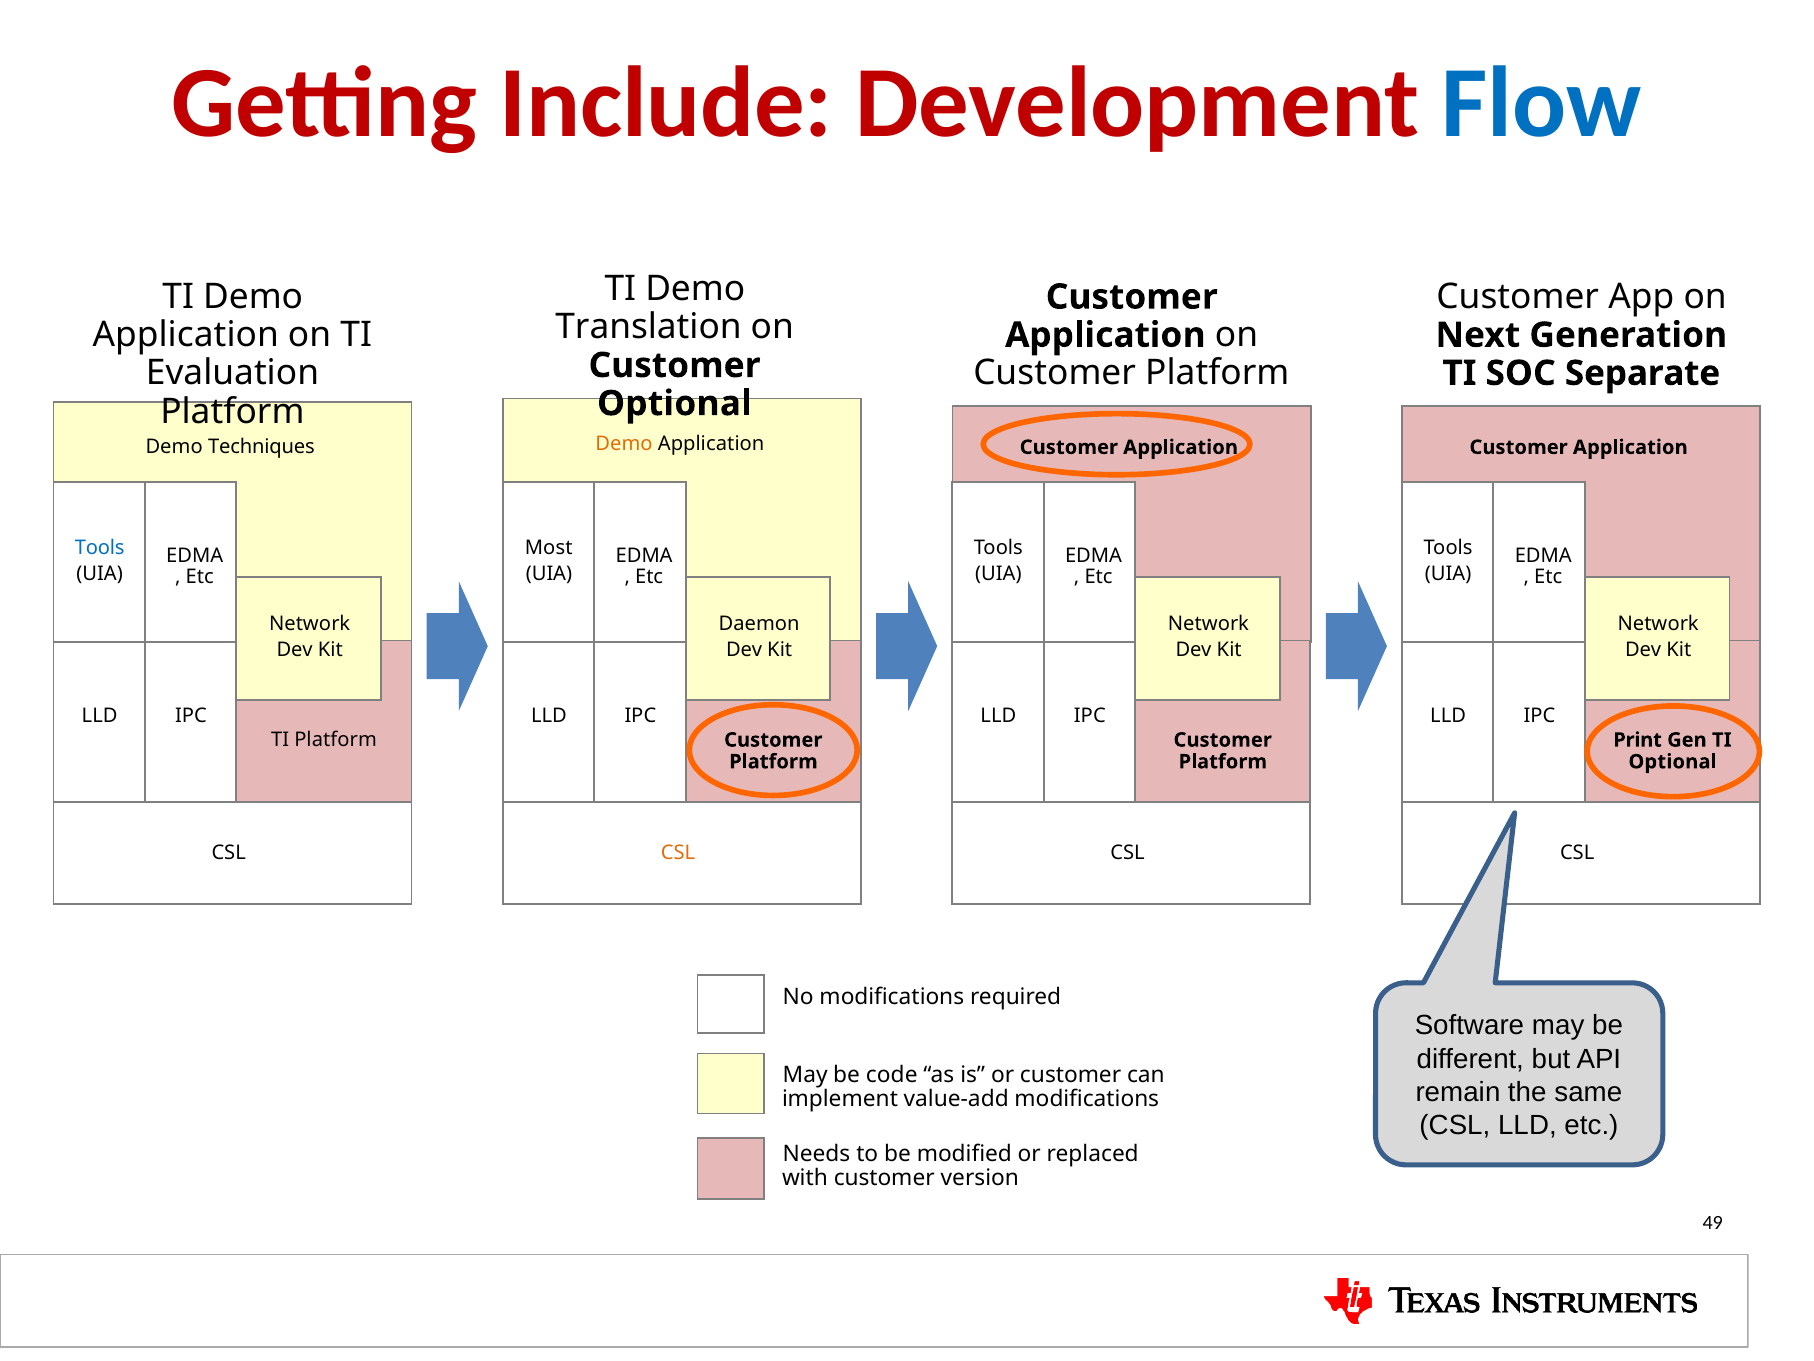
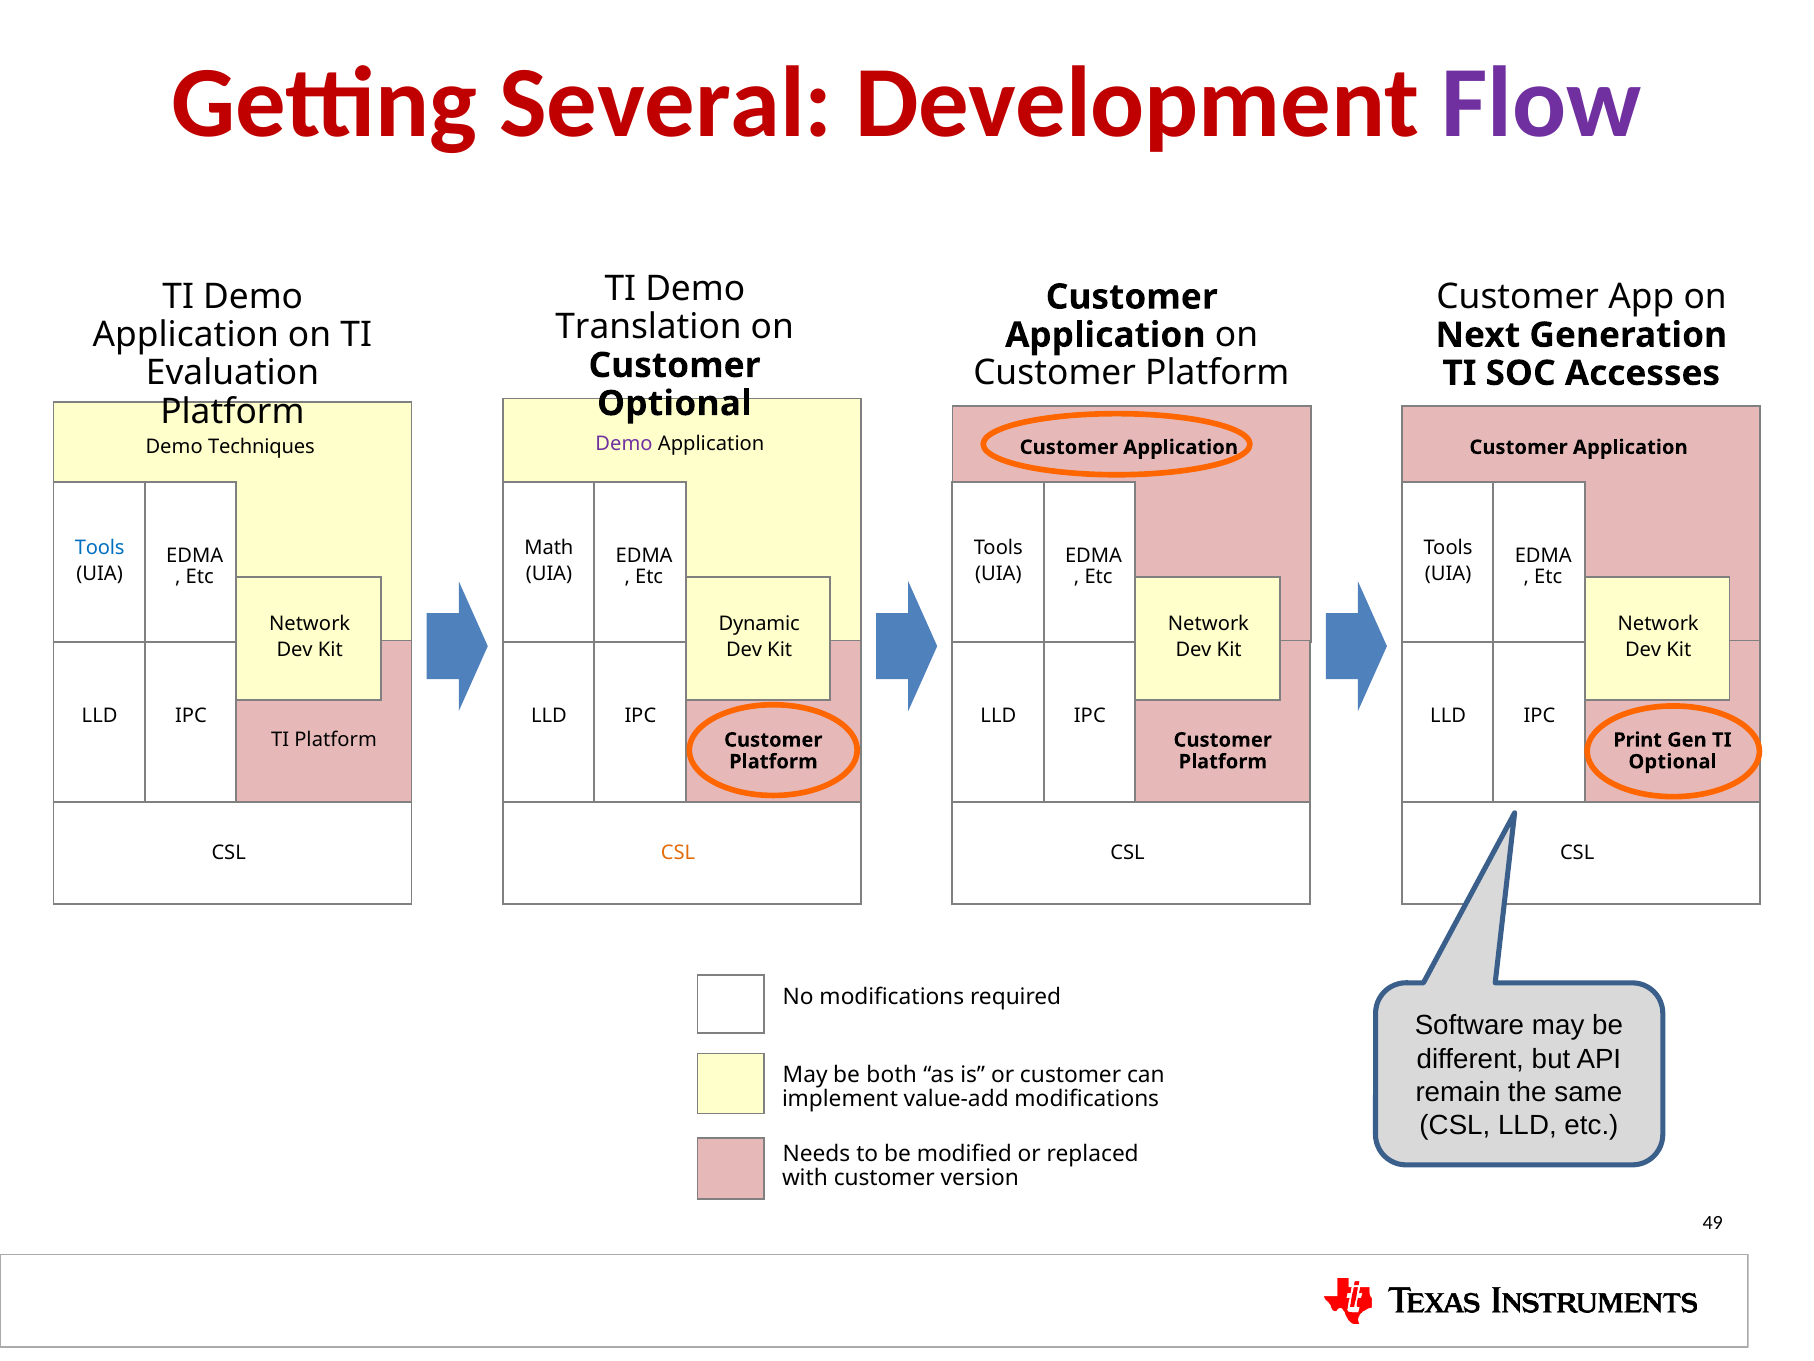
Include: Include -> Several
Flow colour: blue -> purple
Separate: Separate -> Accesses
Demo at (624, 443) colour: orange -> purple
Most: Most -> Math
Daemon: Daemon -> Dynamic
code: code -> both
